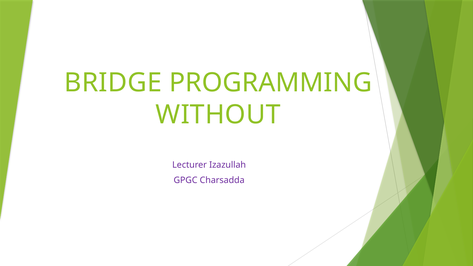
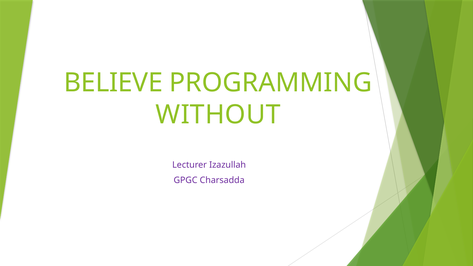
BRIDGE: BRIDGE -> BELIEVE
